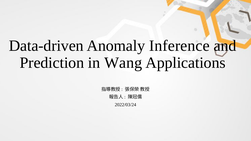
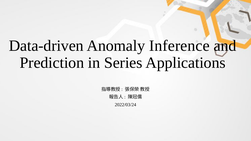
Wang: Wang -> Series
